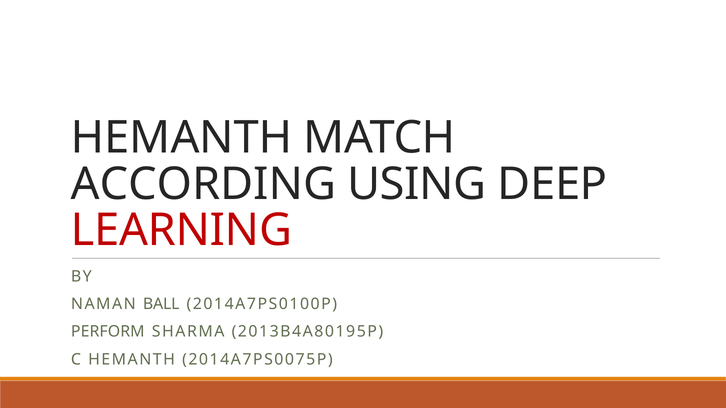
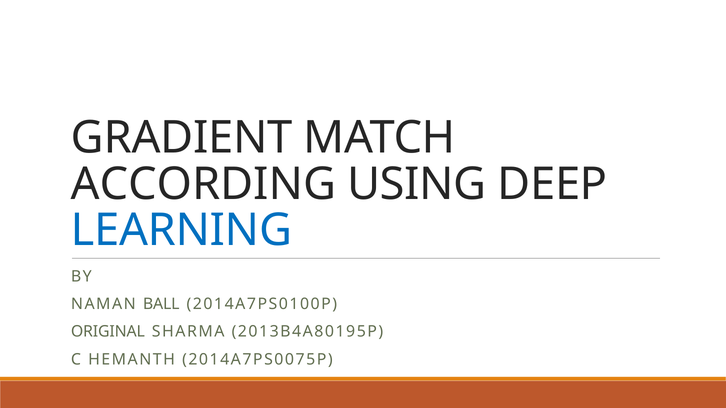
HEMANTH at (182, 138): HEMANTH -> GRADIENT
LEARNING colour: red -> blue
PERFORM: PERFORM -> ORIGINAL
